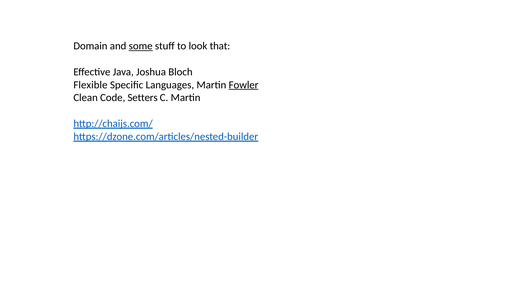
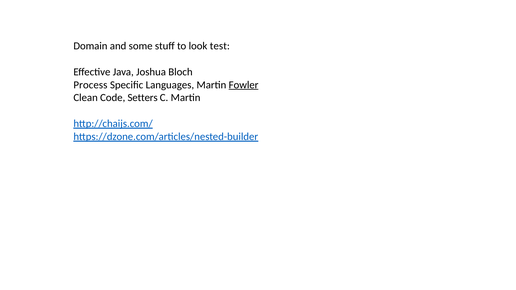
some underline: present -> none
that: that -> test
Flexible: Flexible -> Process
